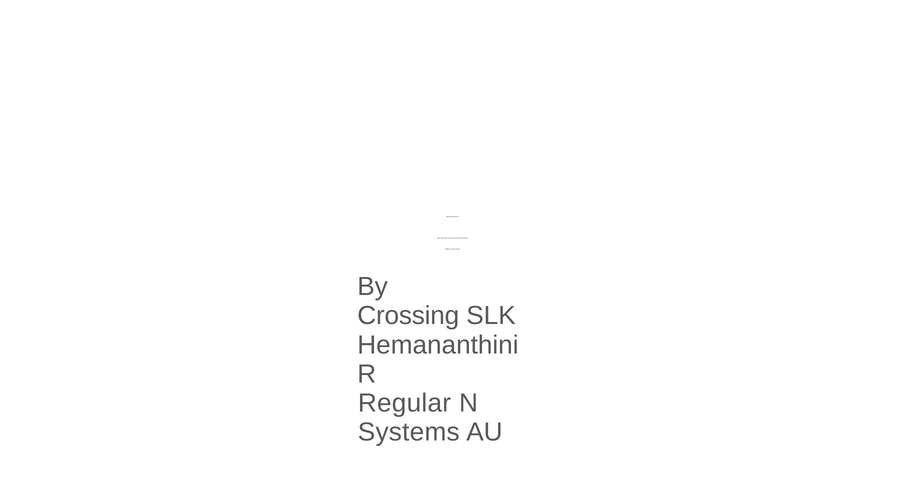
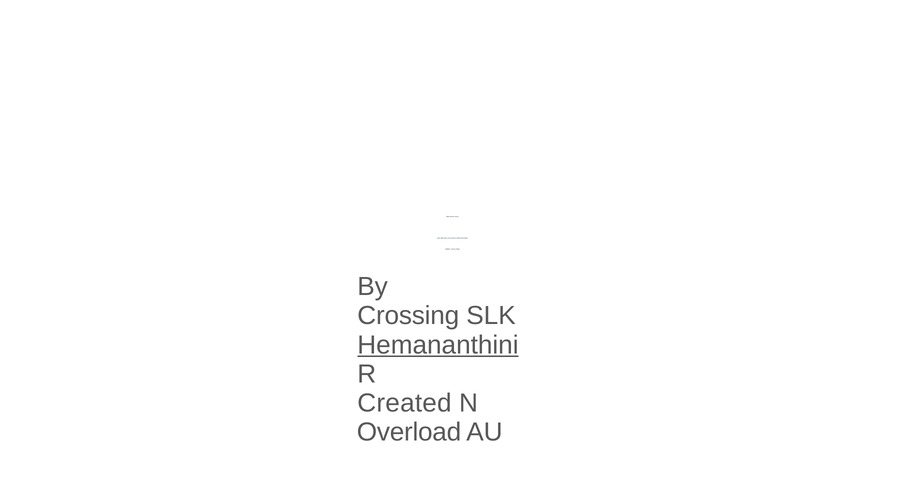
Hemananthini underline: none -> present
Regular: Regular -> Created
Systems: Systems -> Overload
